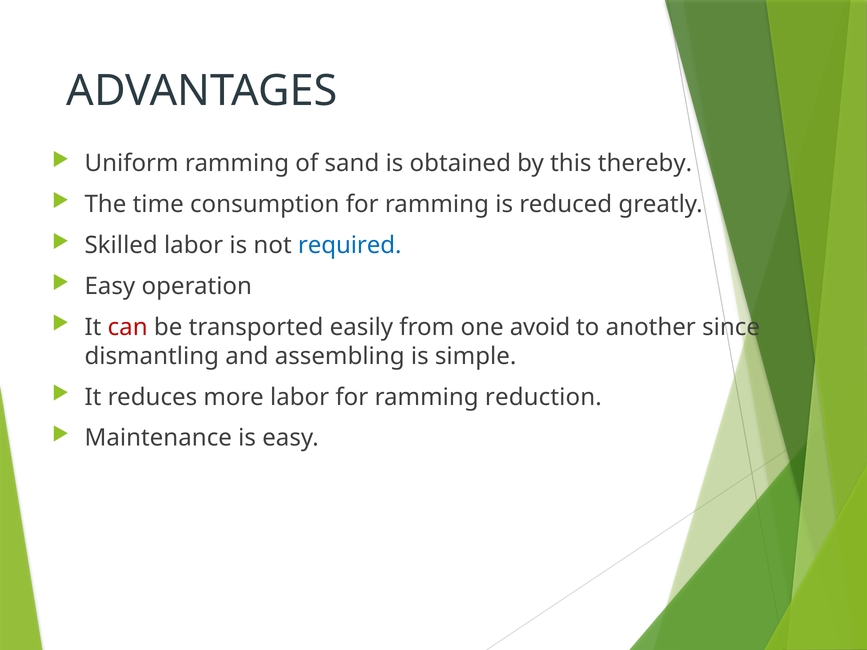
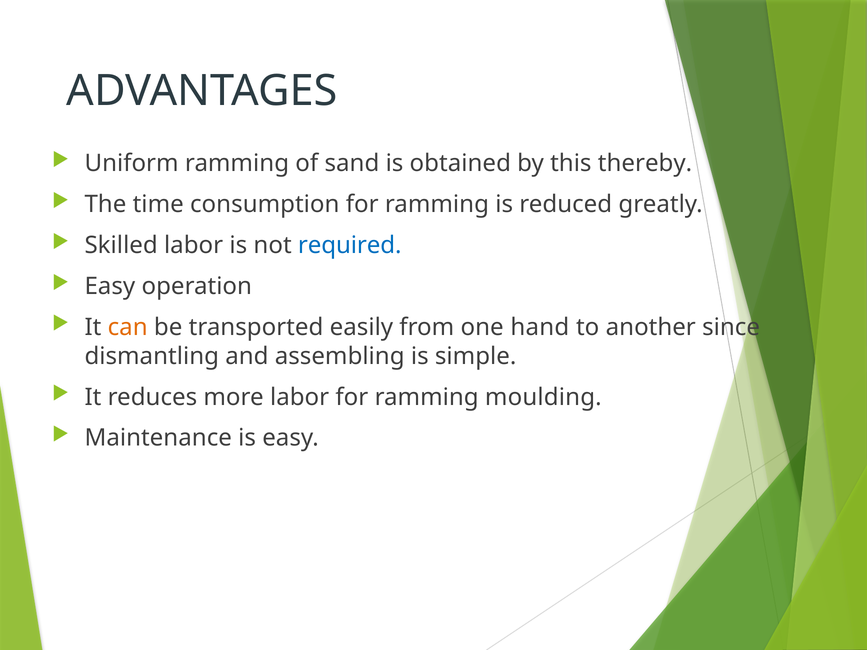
can colour: red -> orange
avoid: avoid -> hand
reduction: reduction -> moulding
